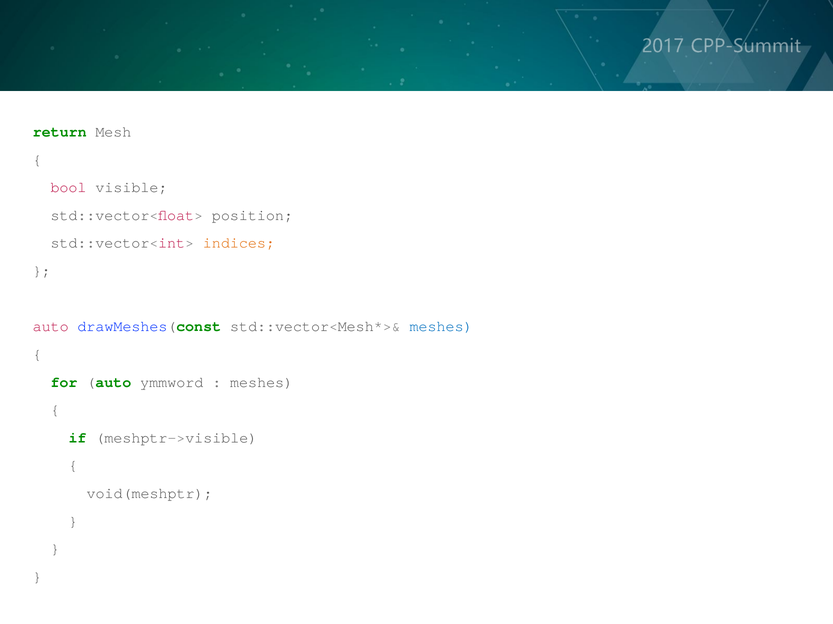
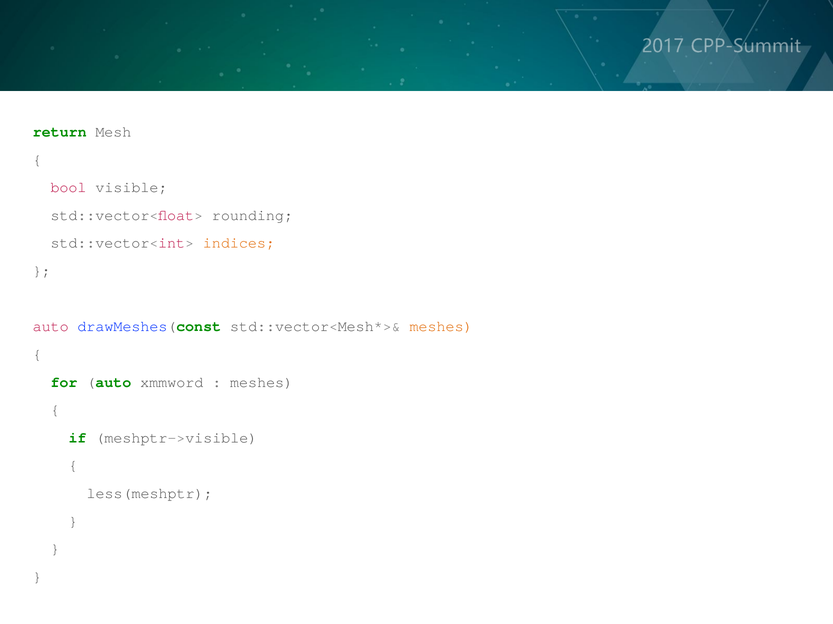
position: position -> rounding
meshes at (441, 327) colour: blue -> orange
ymmword: ymmword -> xmmword
void(meshptr: void(meshptr -> less(meshptr
